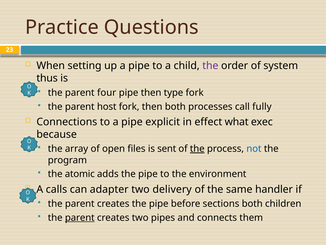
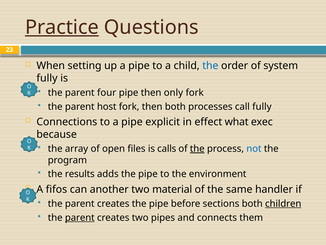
Practice underline: none -> present
the at (210, 66) colour: purple -> blue
thus at (47, 78): thus -> fully
type: type -> only
sent: sent -> calls
atomic: atomic -> results
calls: calls -> fifos
adapter: adapter -> another
delivery: delivery -> material
children underline: none -> present
